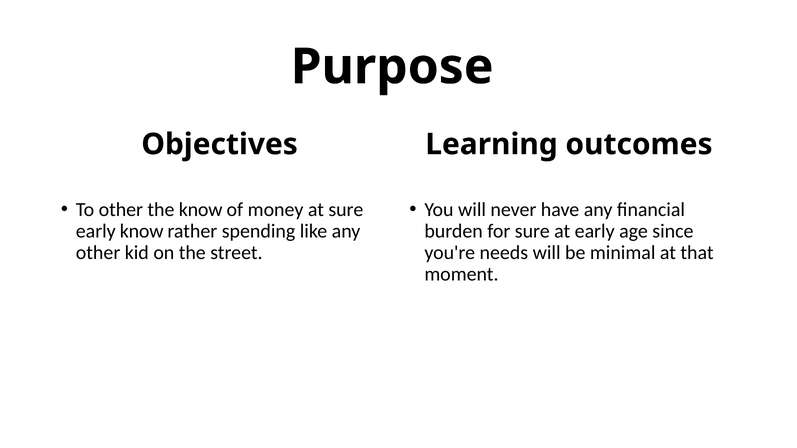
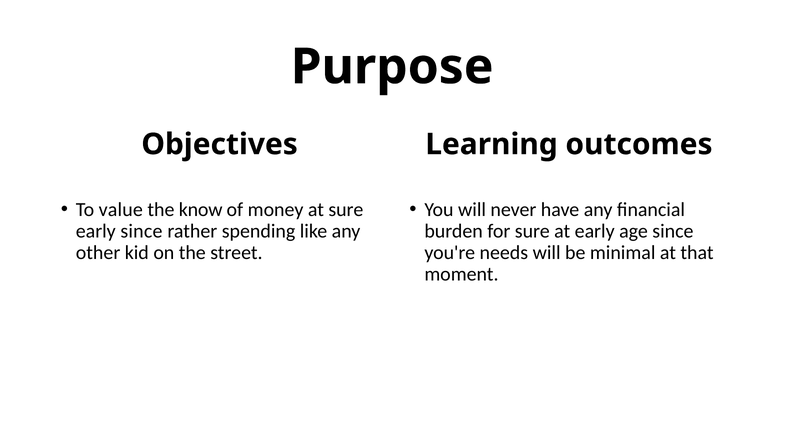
To other: other -> value
early know: know -> since
